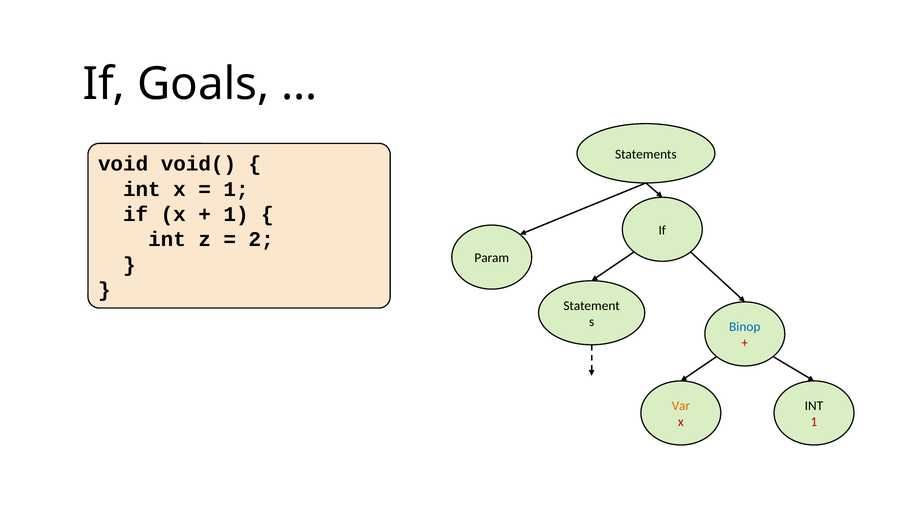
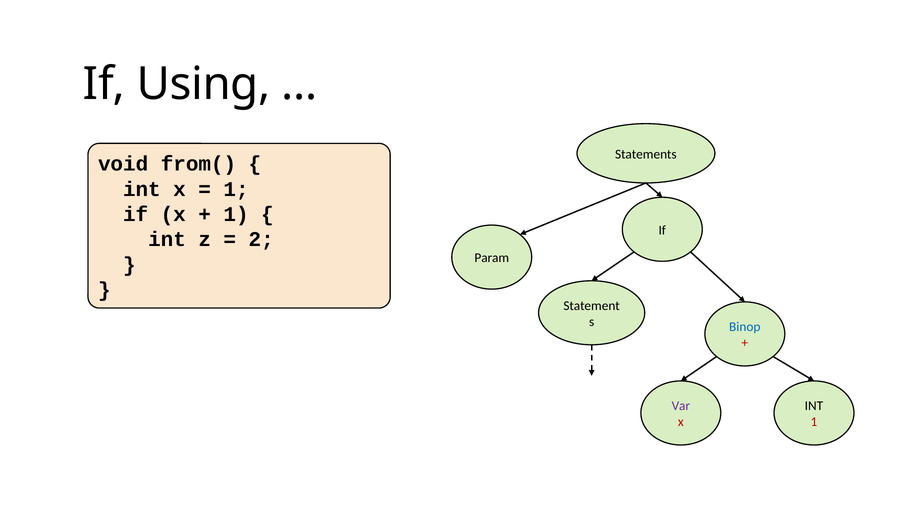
Goals: Goals -> Using
void(: void( -> from(
Var colour: orange -> purple
